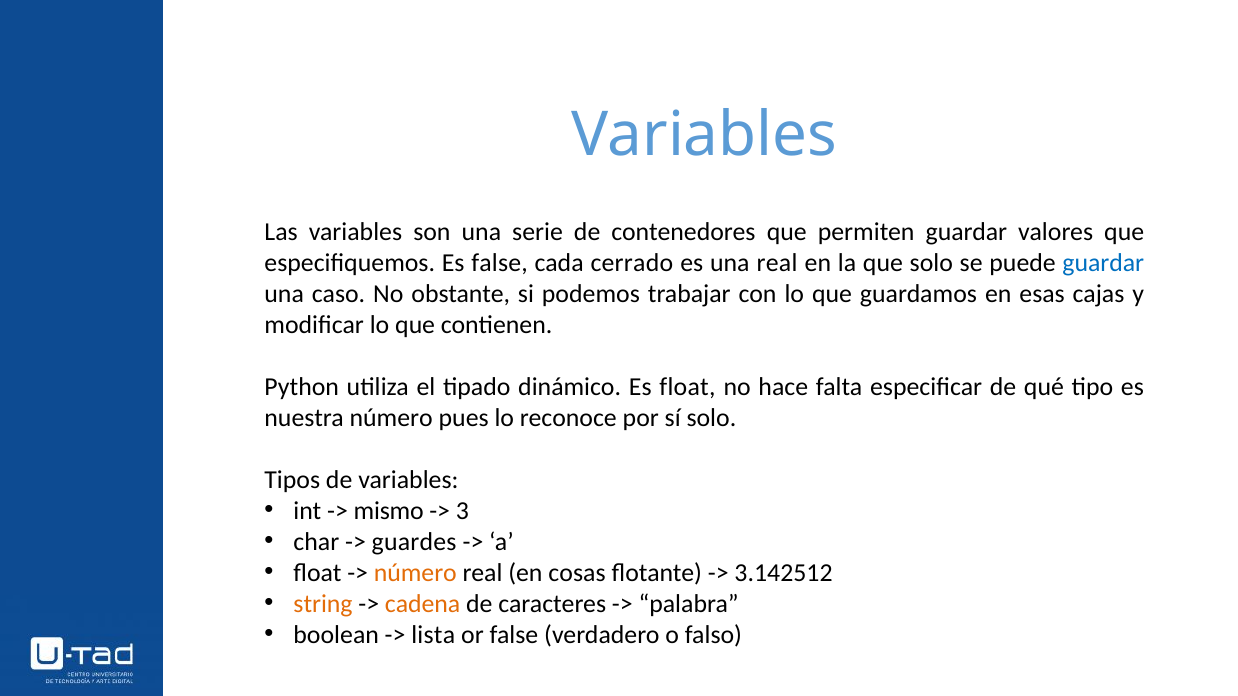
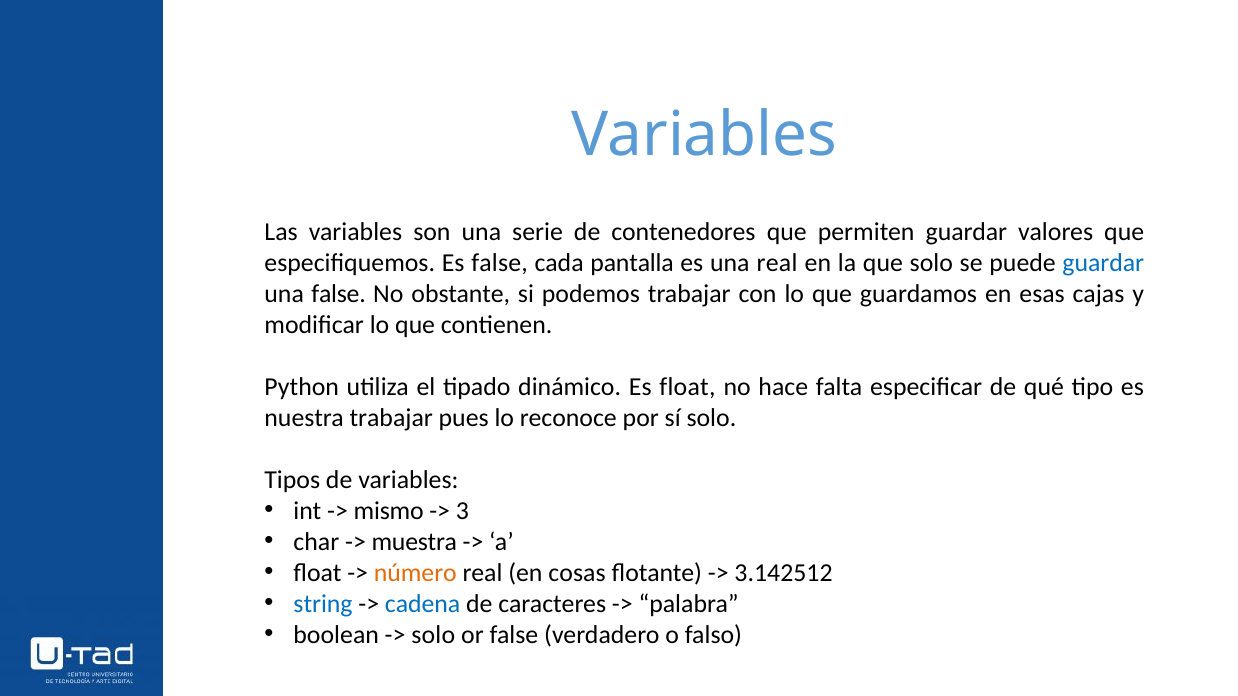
cerrado: cerrado -> pantalla
una caso: caso -> false
nuestra número: número -> trabajar
guardes: guardes -> muestra
string colour: orange -> blue
cadena colour: orange -> blue
lista at (433, 635): lista -> solo
